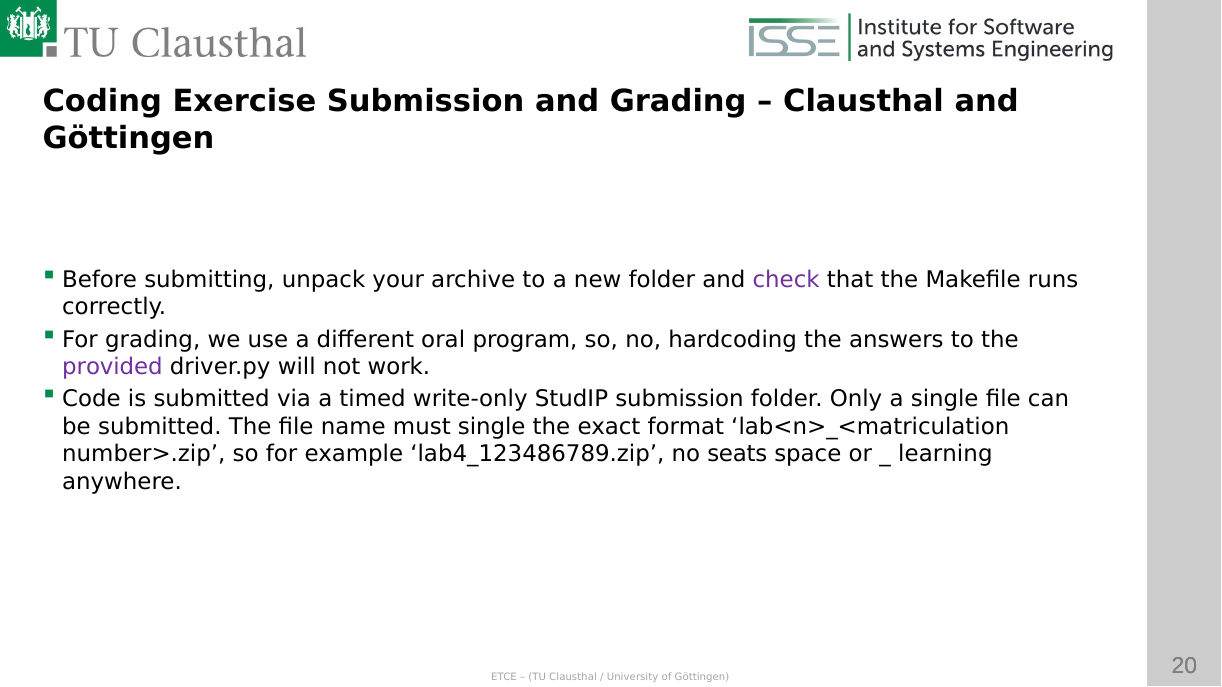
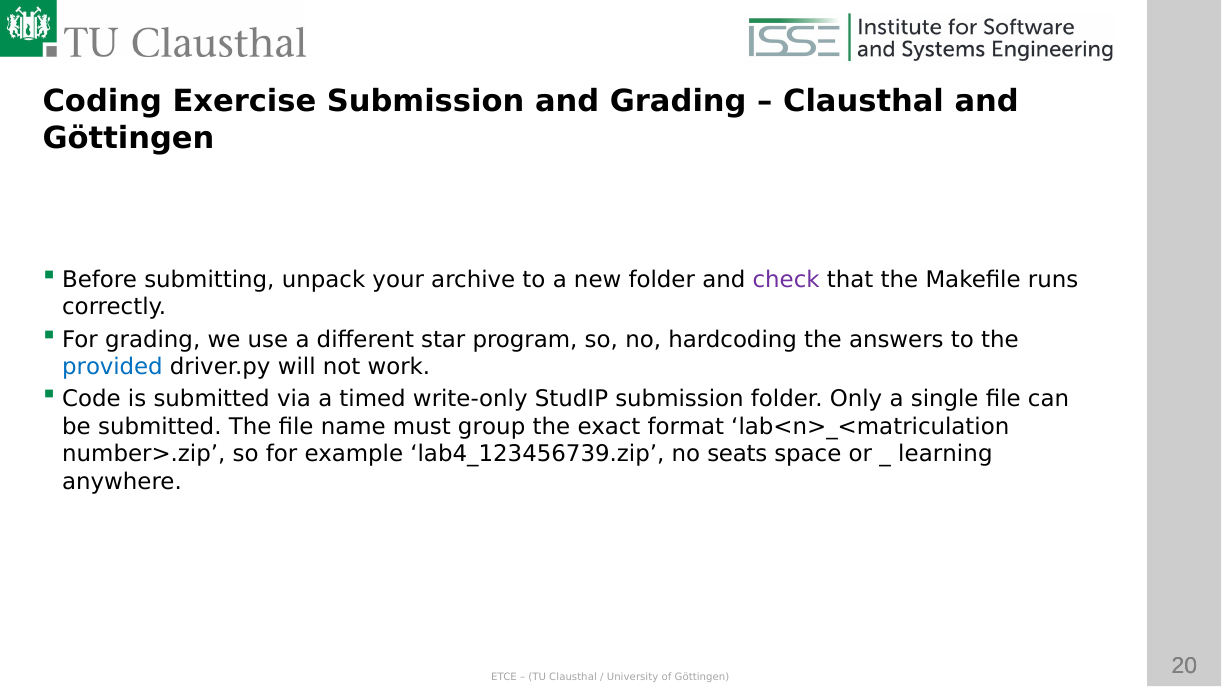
oral: oral -> star
provided colour: purple -> blue
must single: single -> group
lab4_123486789.zip: lab4_123486789.zip -> lab4_123456739.zip
